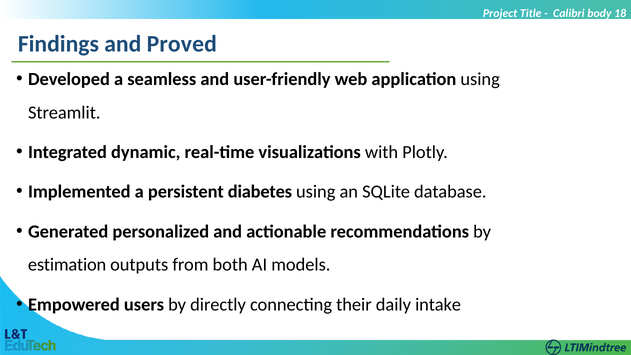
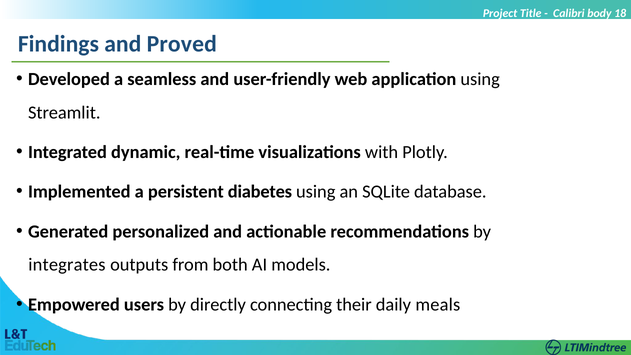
estimation: estimation -> integrates
intake: intake -> meals
